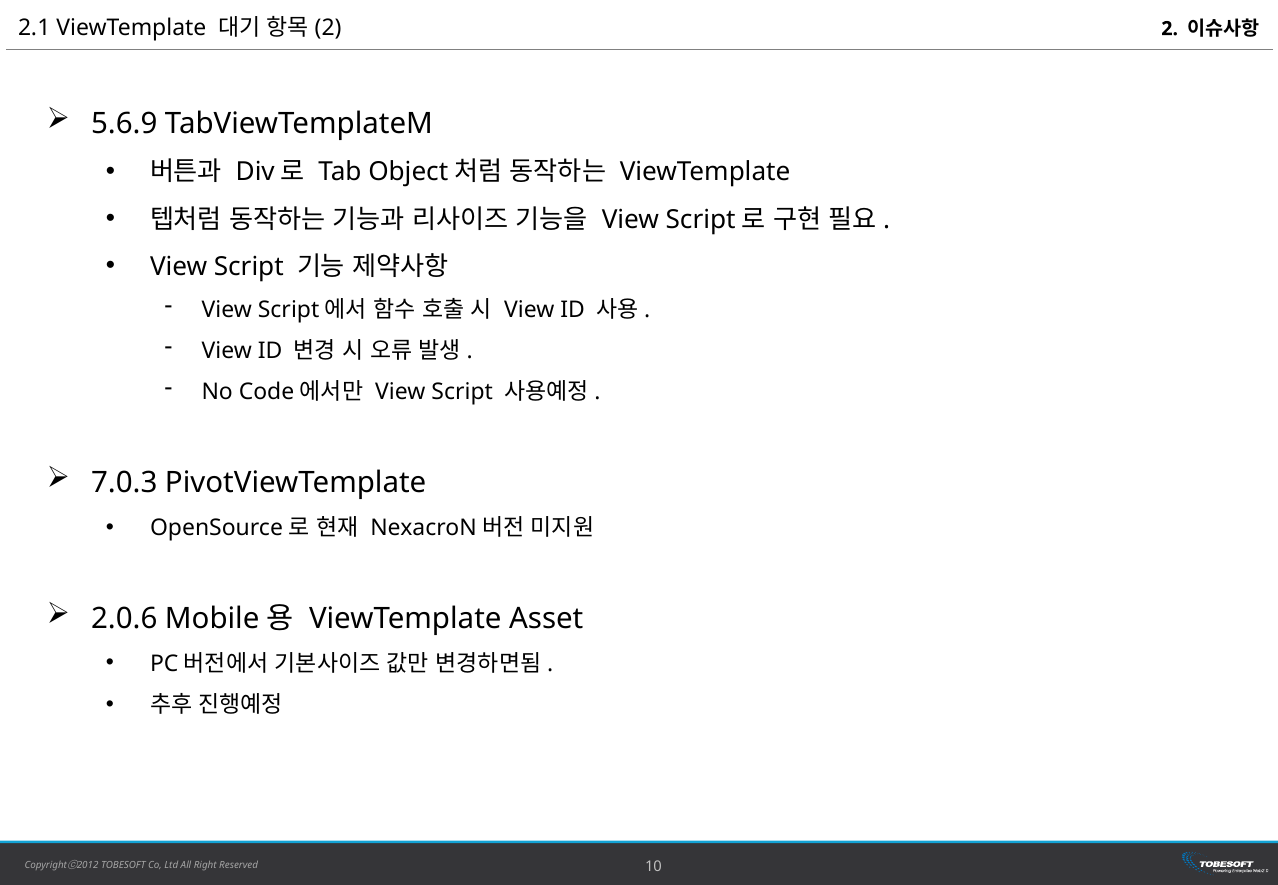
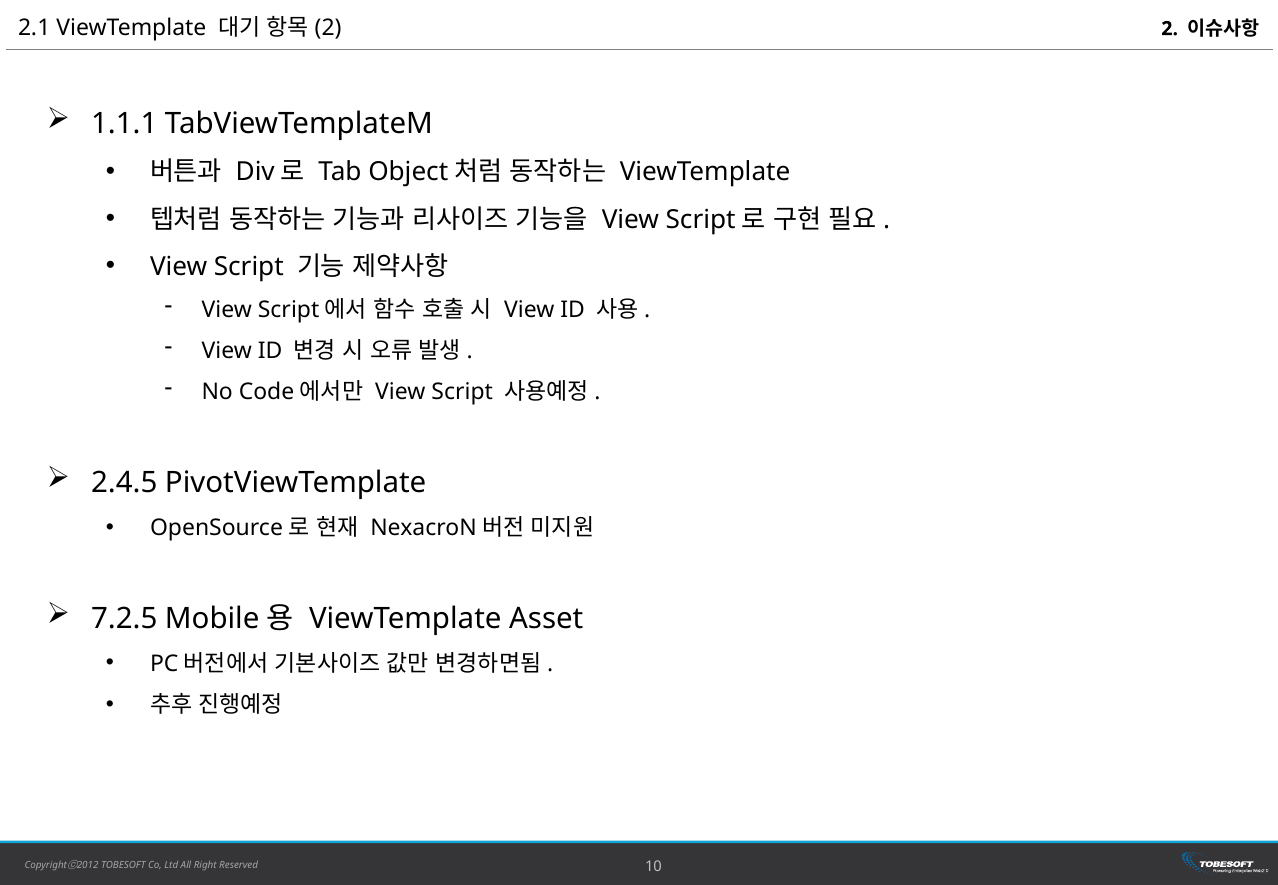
5.6.9: 5.6.9 -> 1.1.1
7.0.3: 7.0.3 -> 2.4.5
2.0.6: 2.0.6 -> 7.2.5
